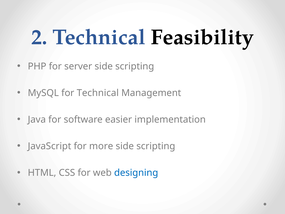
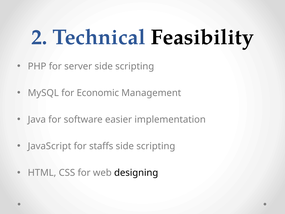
for Technical: Technical -> Economic
more: more -> staffs
designing colour: blue -> black
